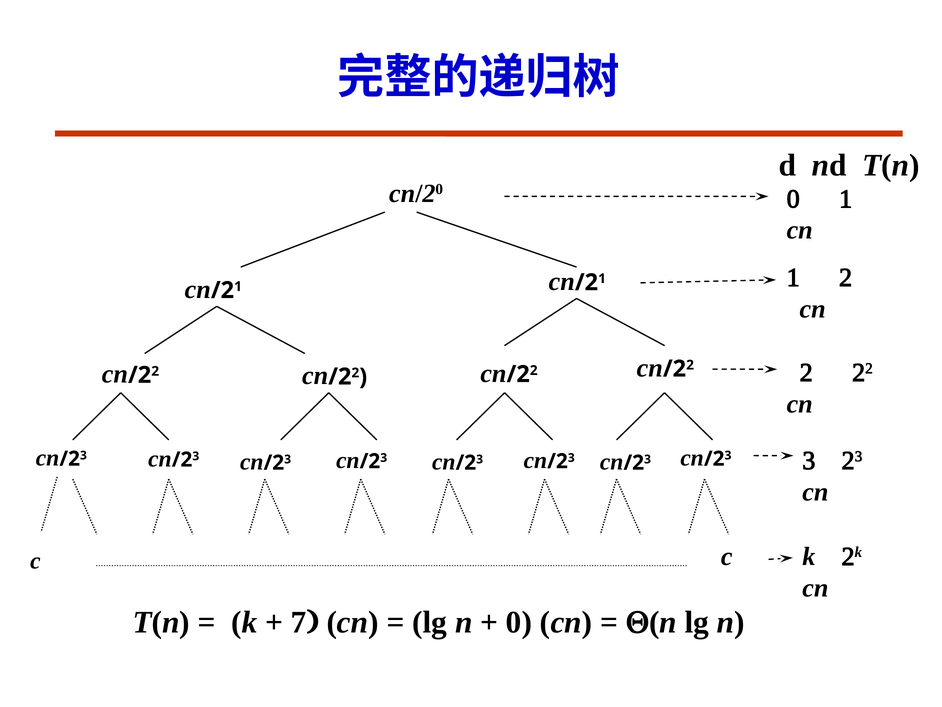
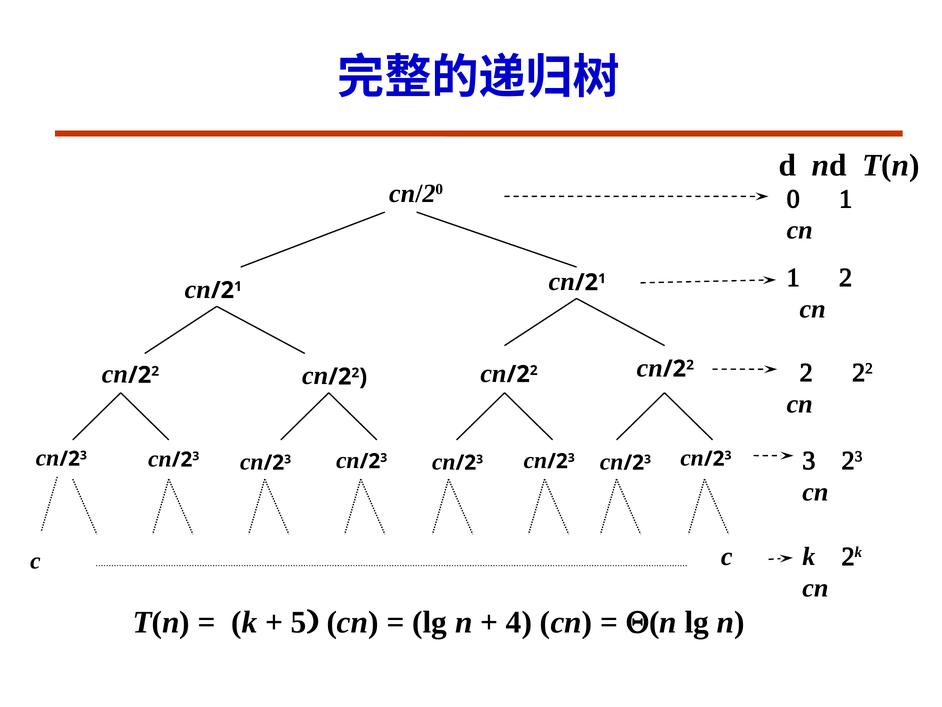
7: 7 -> 5
0 at (519, 622): 0 -> 4
